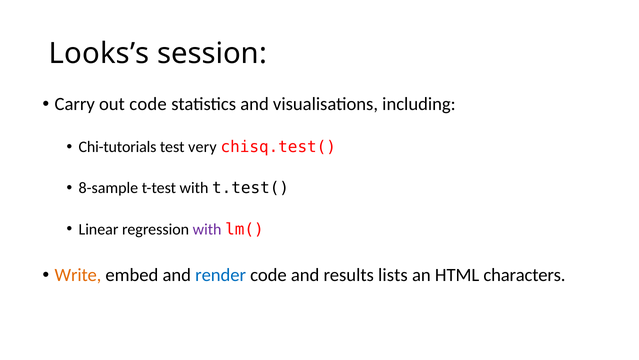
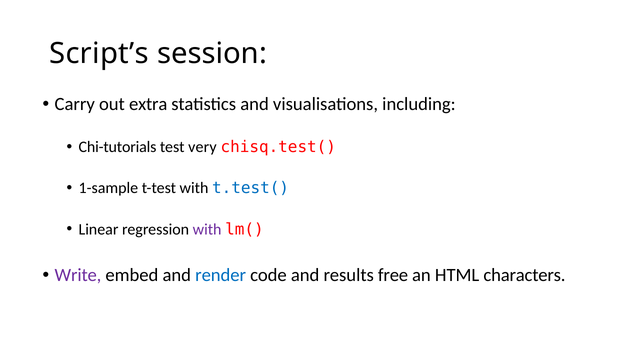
Looks’s: Looks’s -> Script’s
out code: code -> extra
8-sample: 8-sample -> 1-sample
t.test( colour: black -> blue
Write colour: orange -> purple
lists: lists -> free
